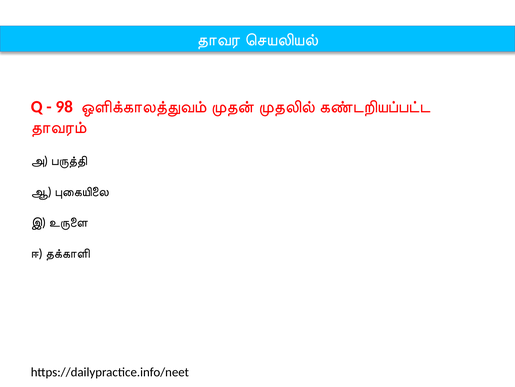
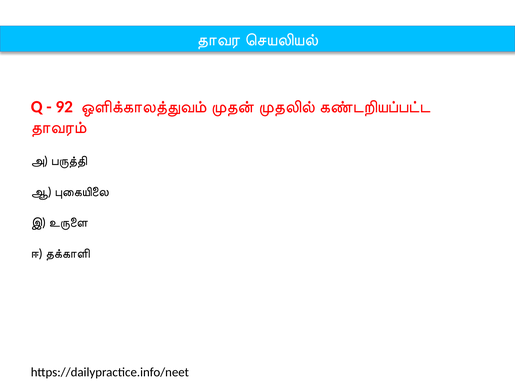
98: 98 -> 92
